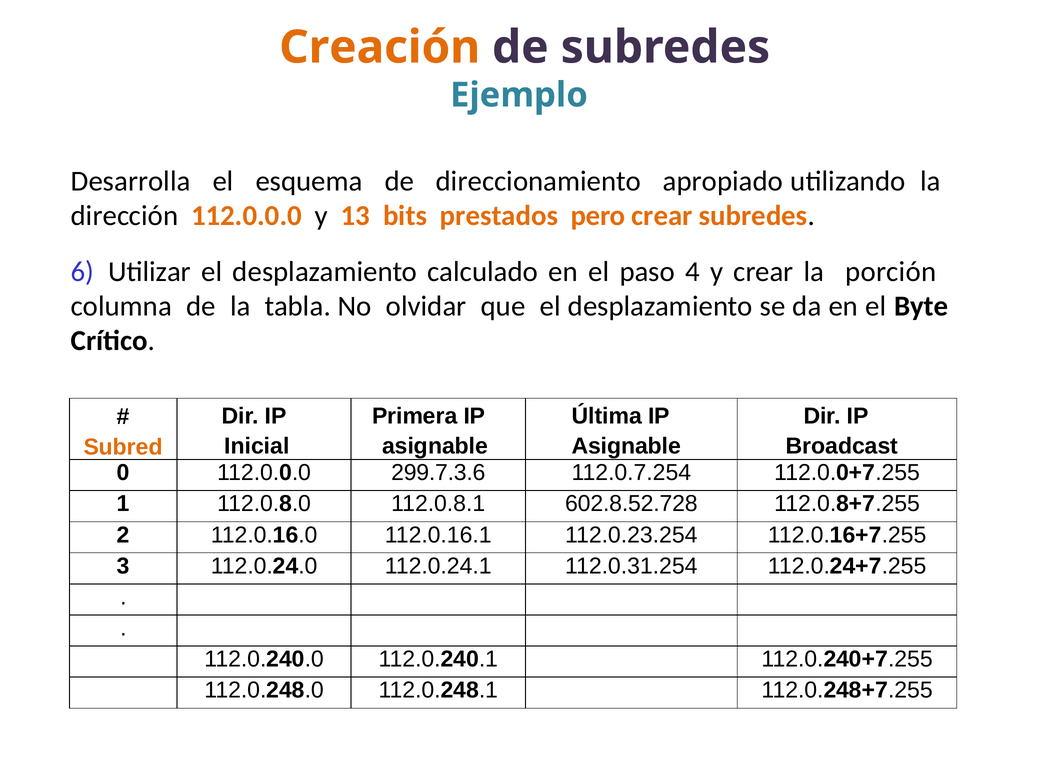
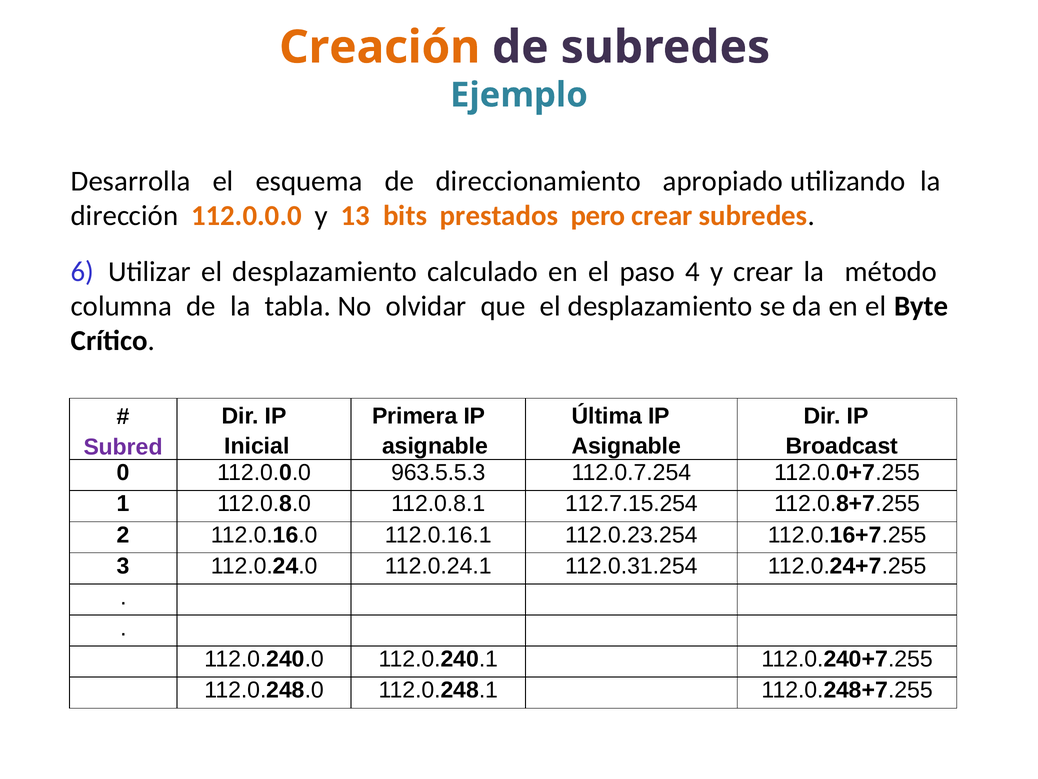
porción: porción -> método
Subred colour: orange -> purple
299.7.3.6: 299.7.3.6 -> 963.5.5.3
602.8.52.728: 602.8.52.728 -> 112.7.15.254
